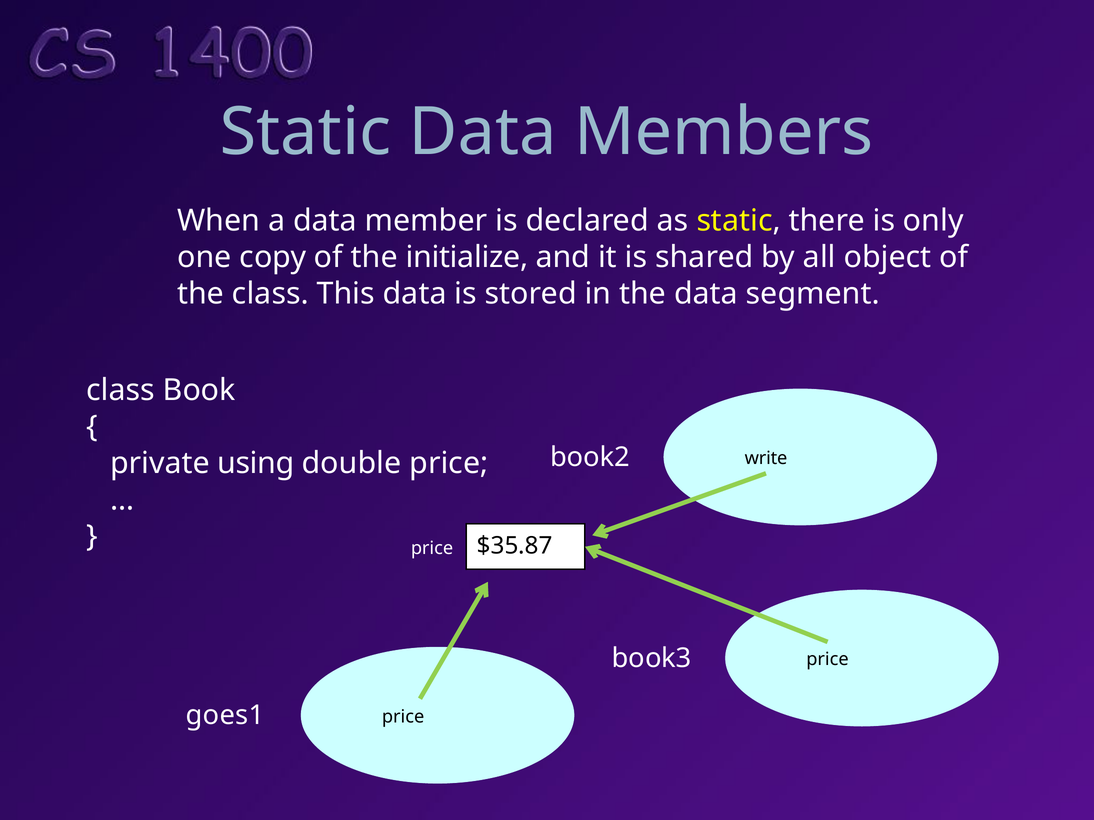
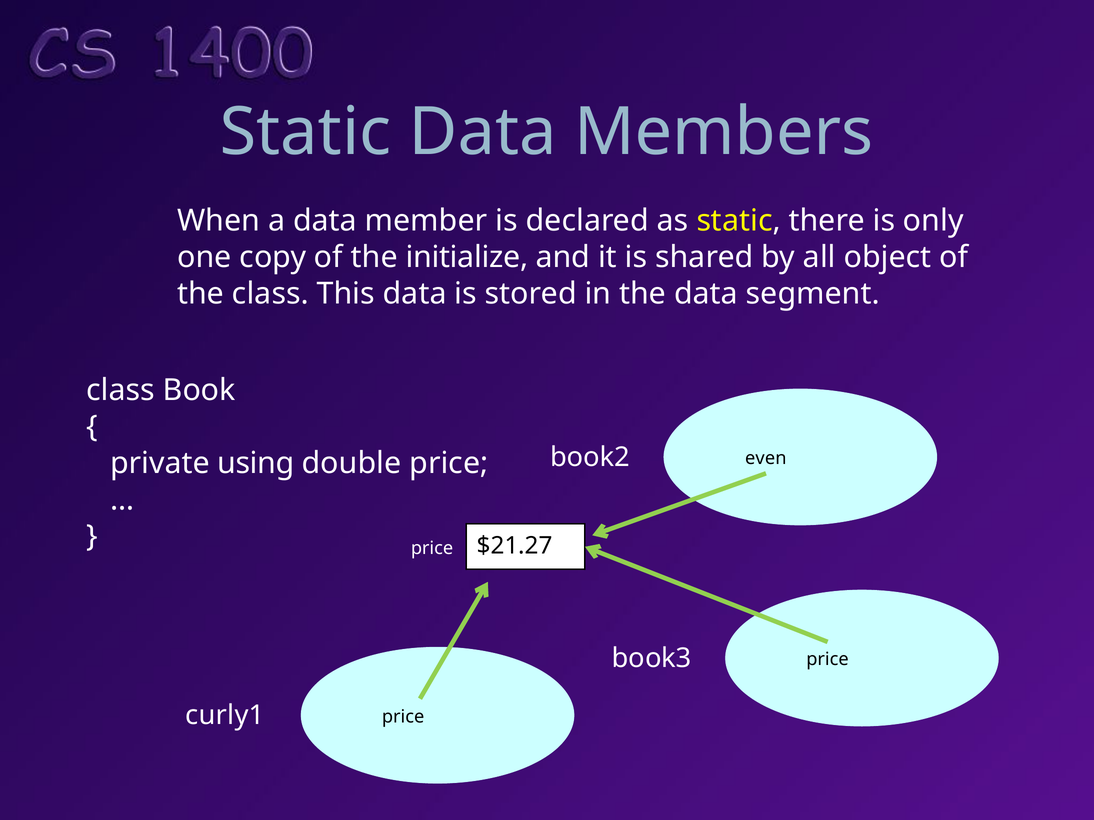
write: write -> even
$35.87: $35.87 -> $21.27
goes1: goes1 -> curly1
